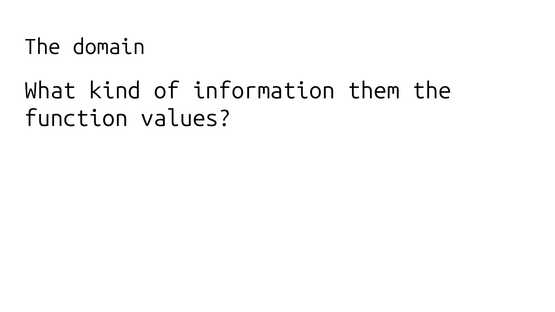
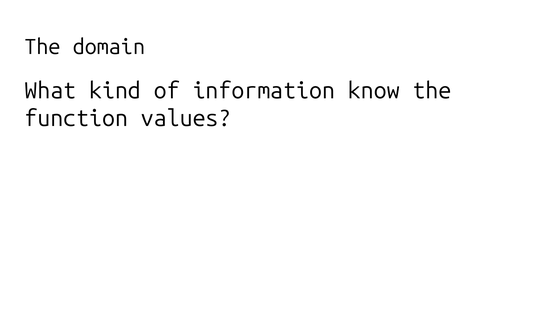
them: them -> know
